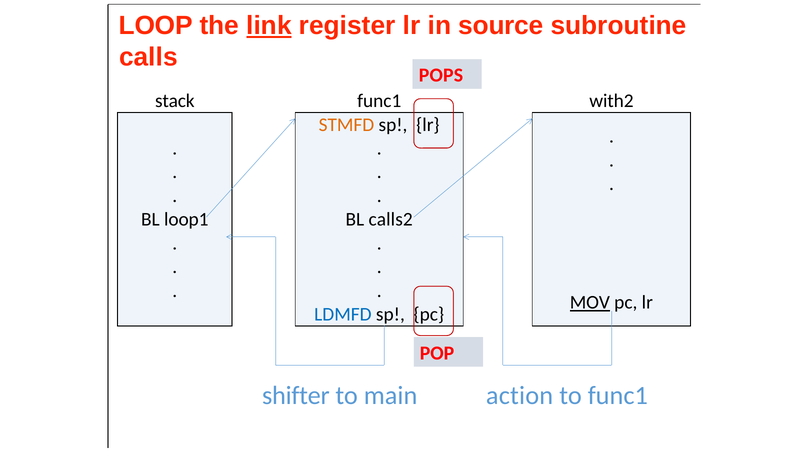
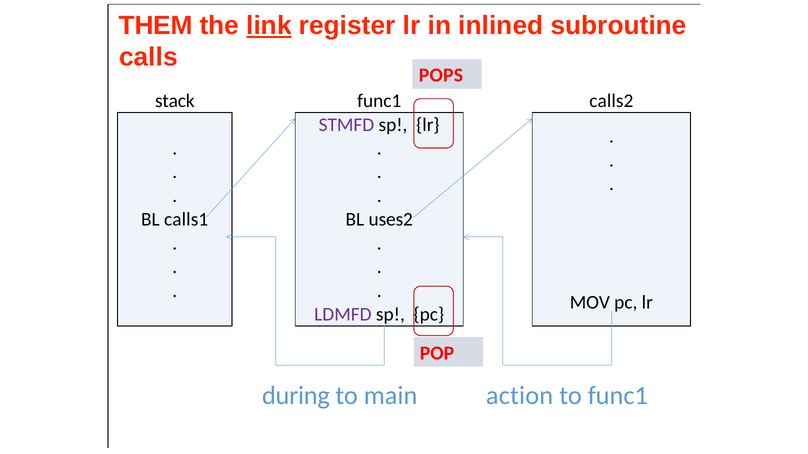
LOOP: LOOP -> THEM
source: source -> inlined
with2: with2 -> calls2
STMFD colour: orange -> purple
loop1: loop1 -> calls1
calls2: calls2 -> uses2
MOV underline: present -> none
LDMFD colour: blue -> purple
shifter: shifter -> during
